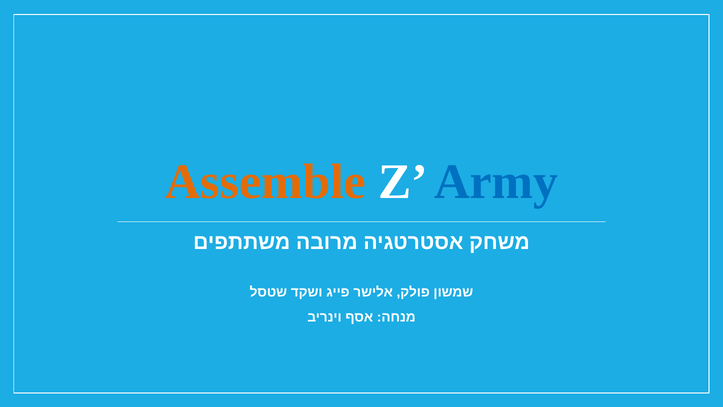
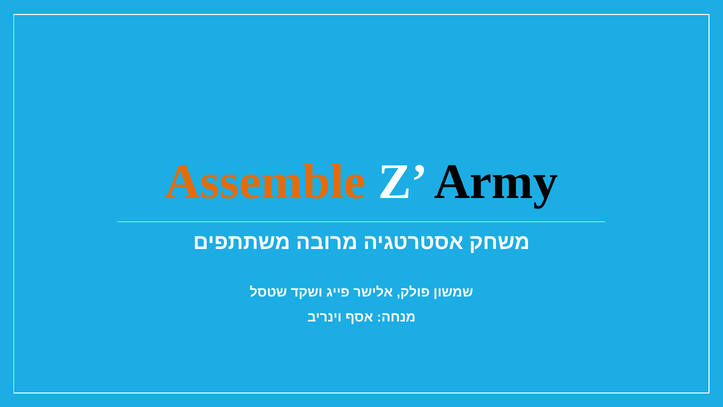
Army colour: blue -> black
